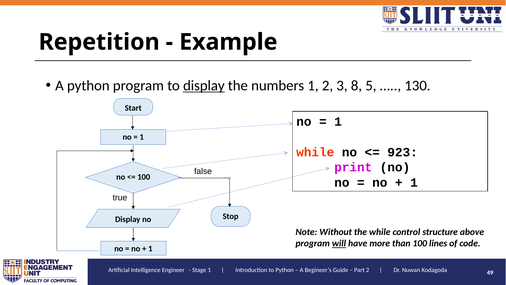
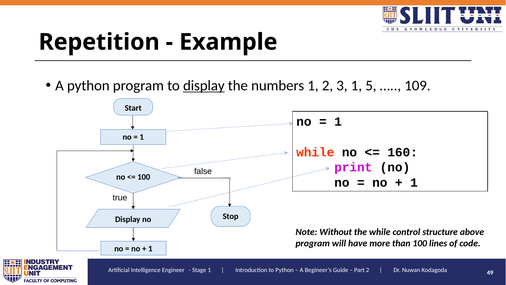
3 8: 8 -> 1
130: 130 -> 109
923: 923 -> 160
will underline: present -> none
